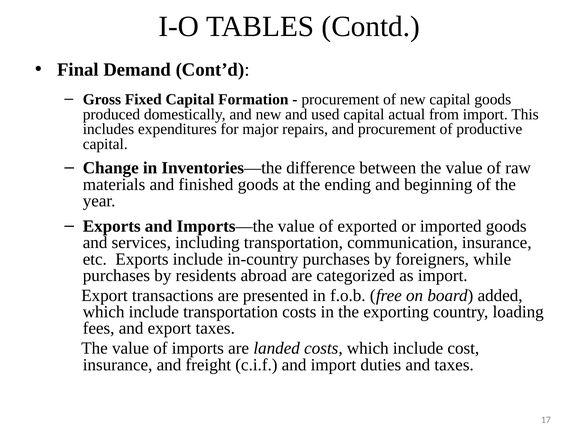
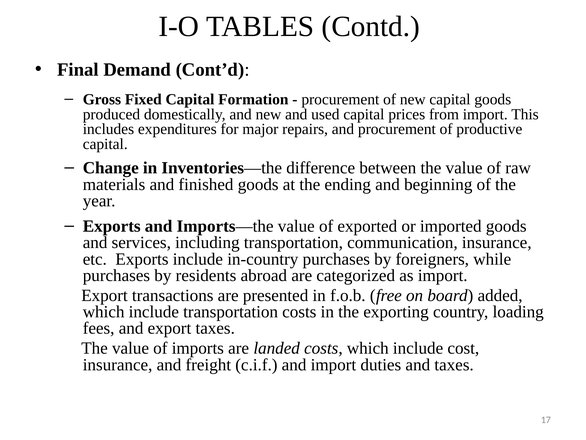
actual: actual -> prices
